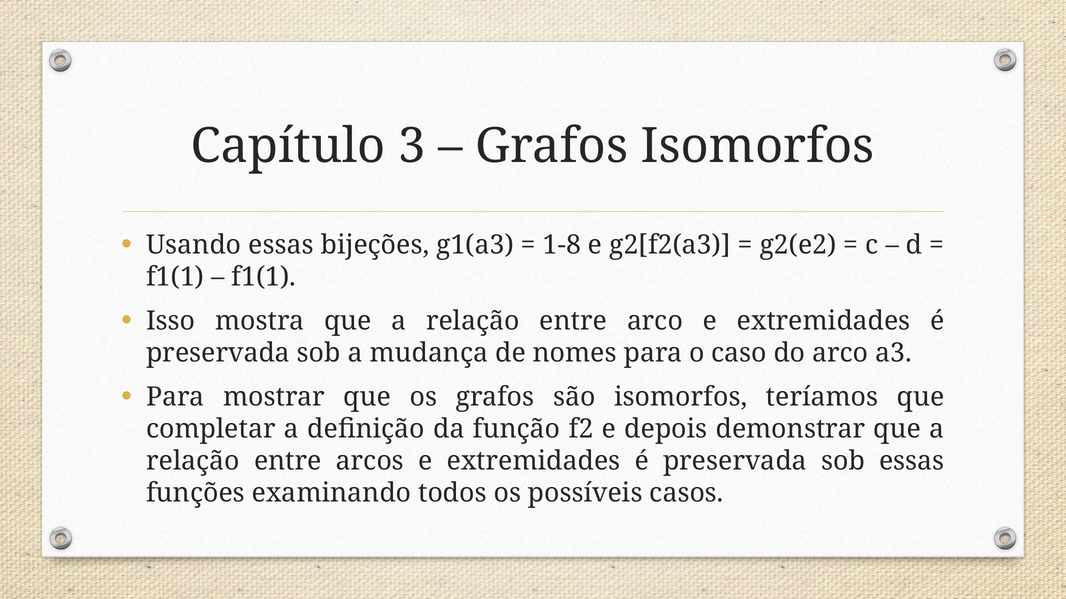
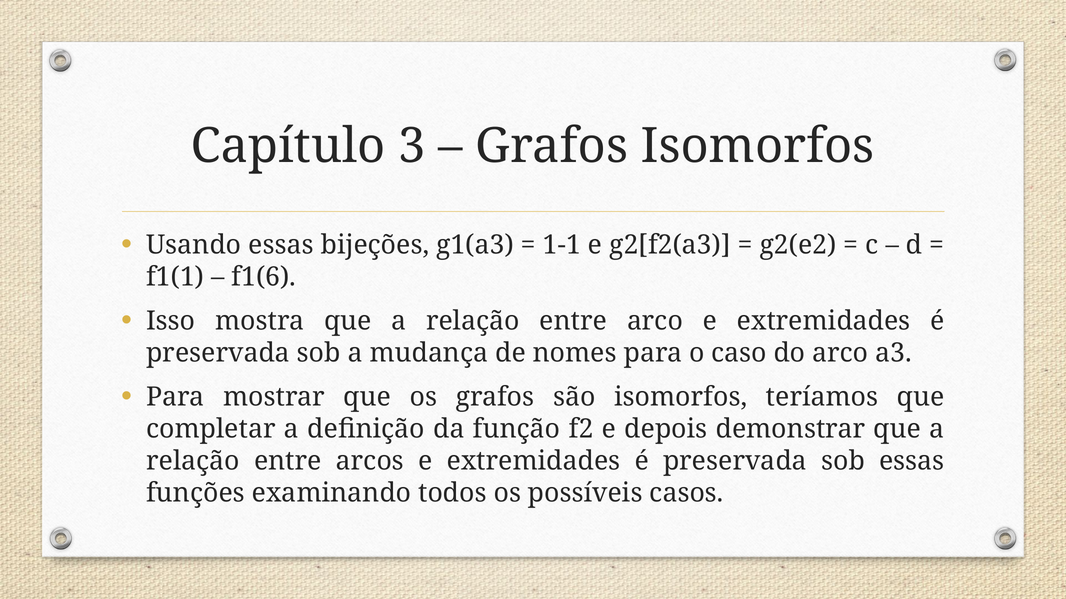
1-8: 1-8 -> 1-1
f1(1 at (264, 277): f1(1 -> f1(6
